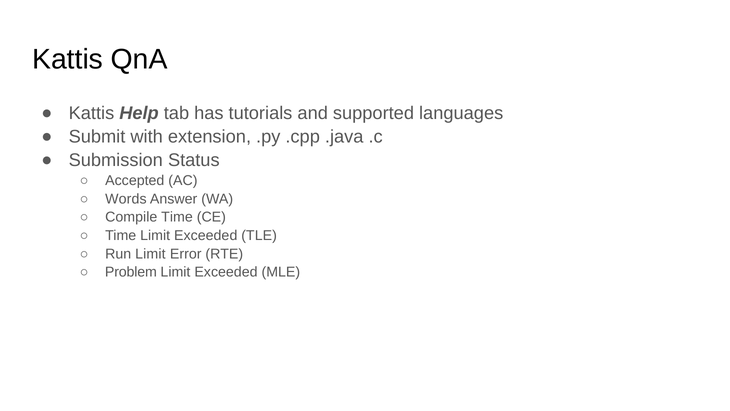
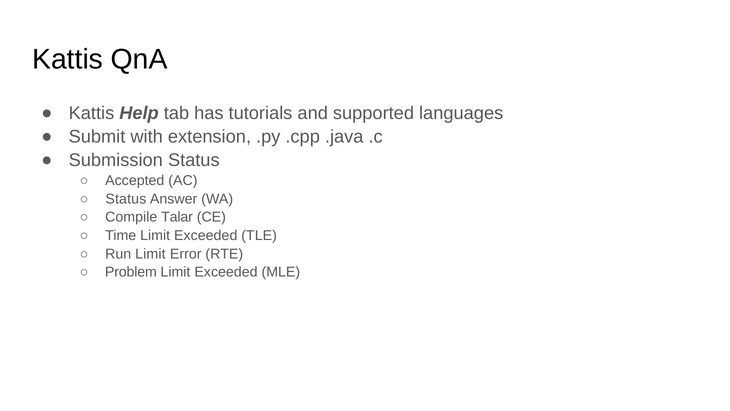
Words at (126, 199): Words -> Status
Compile Time: Time -> Talar
